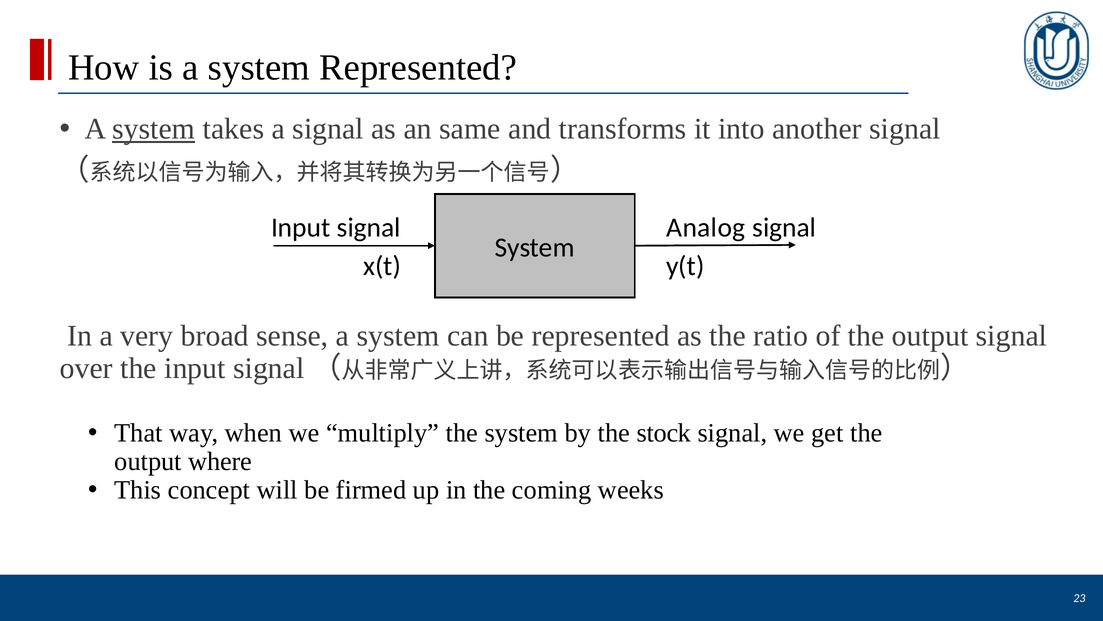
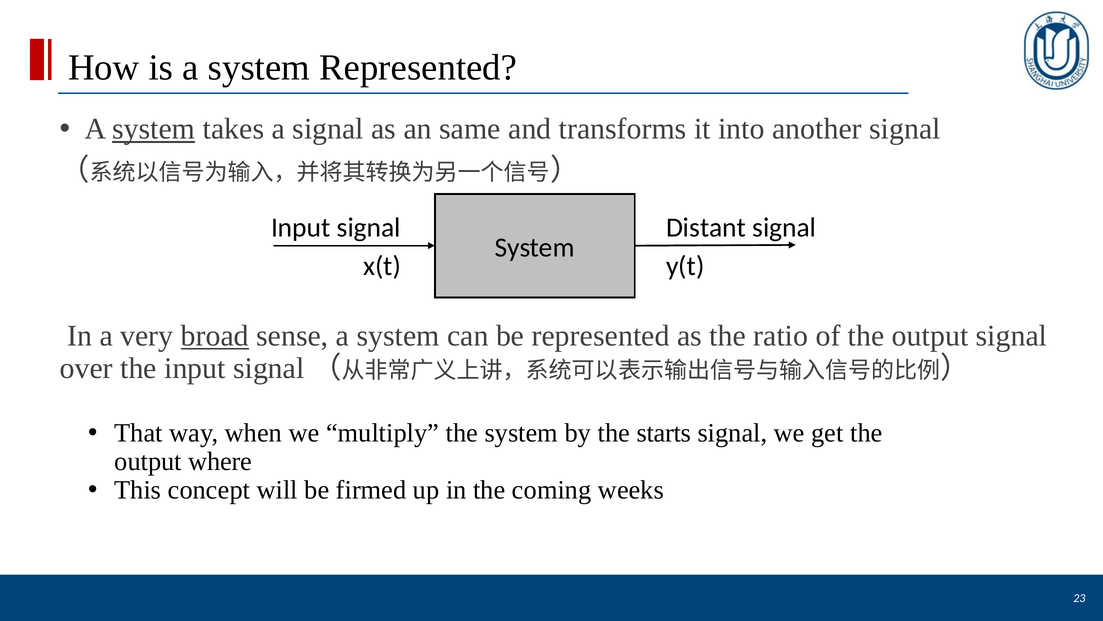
Analog: Analog -> Distant
broad underline: none -> present
stock: stock -> starts
